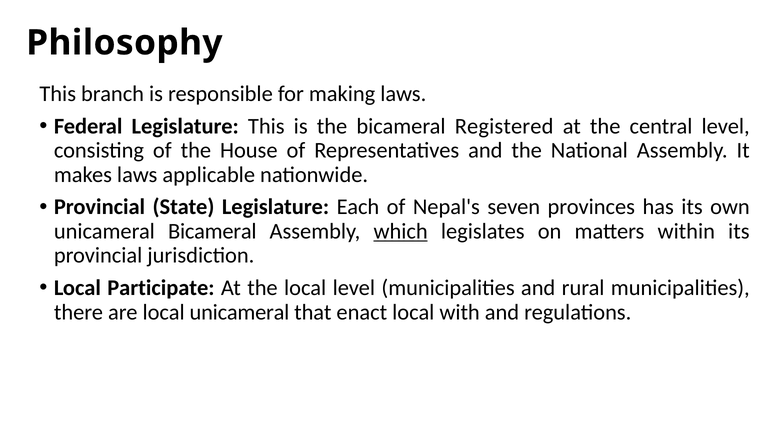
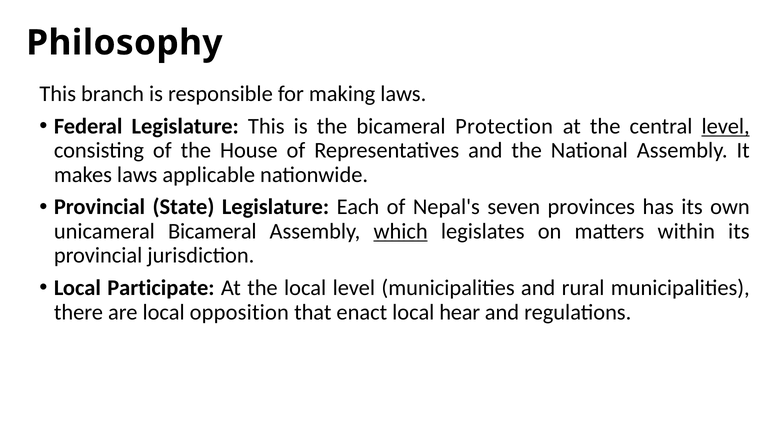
Registered: Registered -> Protection
level at (726, 126) underline: none -> present
local unicameral: unicameral -> opposition
with: with -> hear
